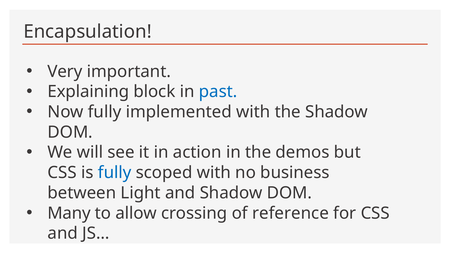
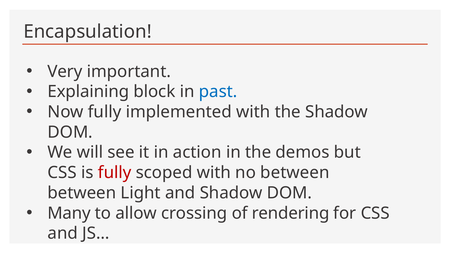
fully at (115, 173) colour: blue -> red
no business: business -> between
reference: reference -> rendering
